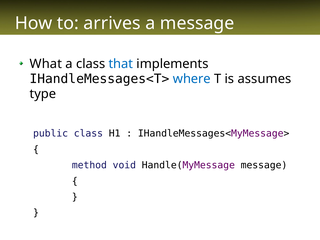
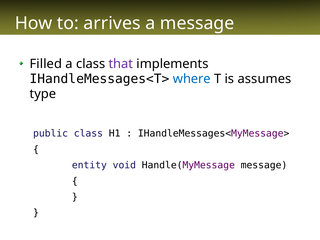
What: What -> Filled
that colour: blue -> purple
method: method -> entity
